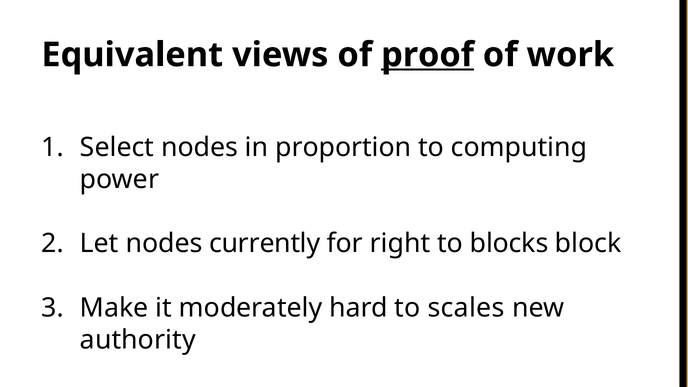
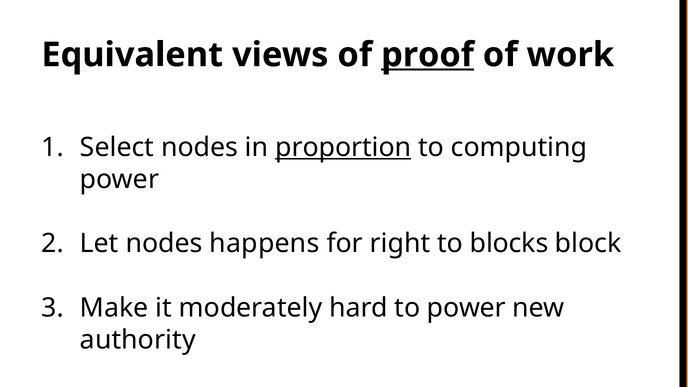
proportion underline: none -> present
currently: currently -> happens
to scales: scales -> power
